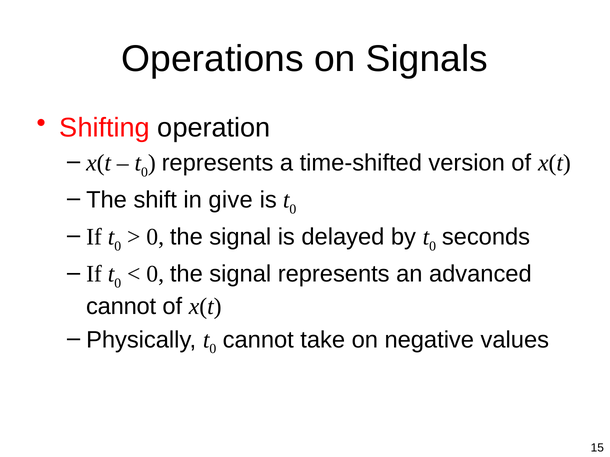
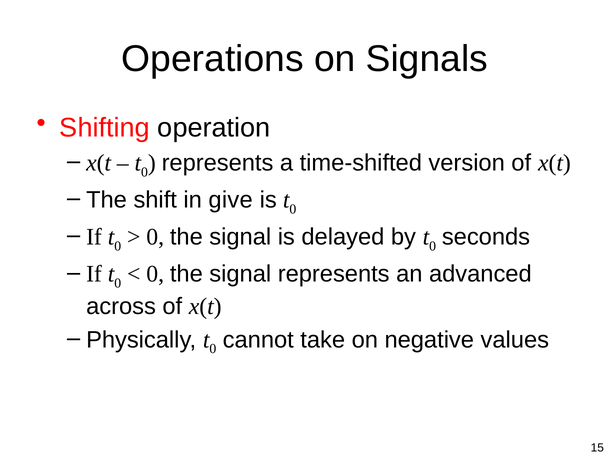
cannot at (121, 307): cannot -> across
